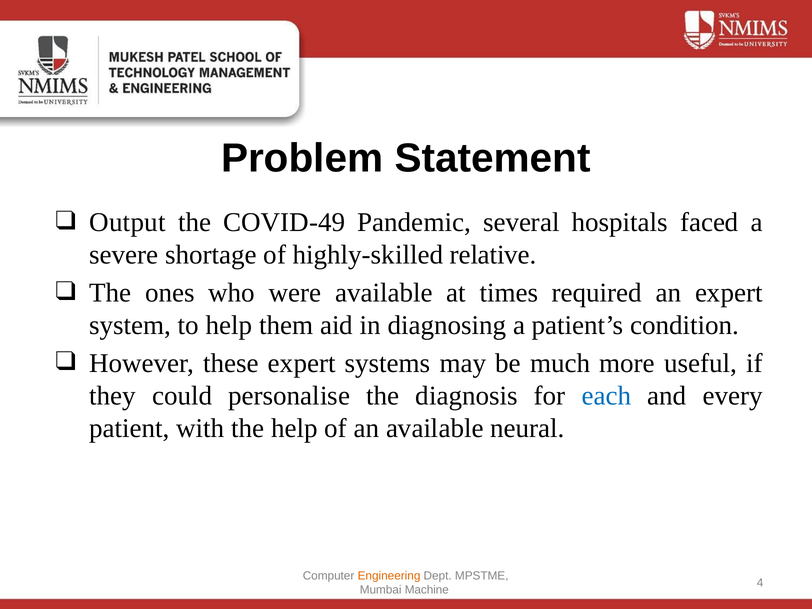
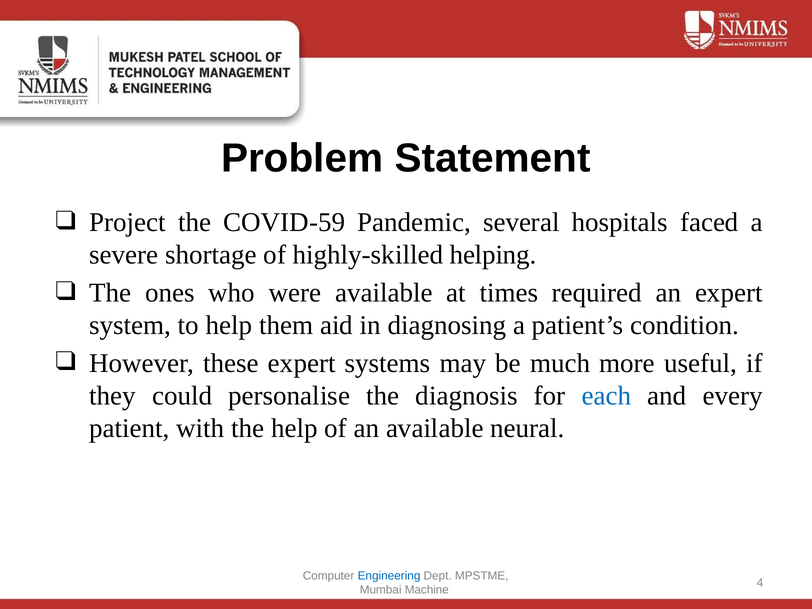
Output: Output -> Project
COVID-49: COVID-49 -> COVID-59
relative: relative -> helping
Engineering colour: orange -> blue
